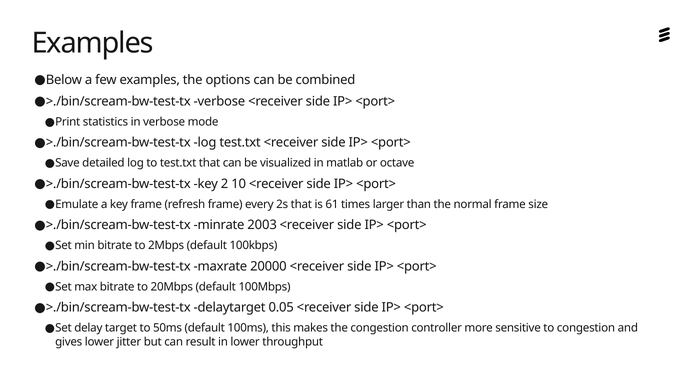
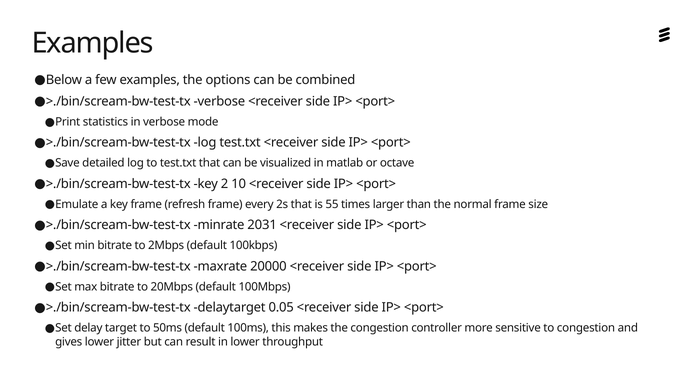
61: 61 -> 55
2003: 2003 -> 2031
